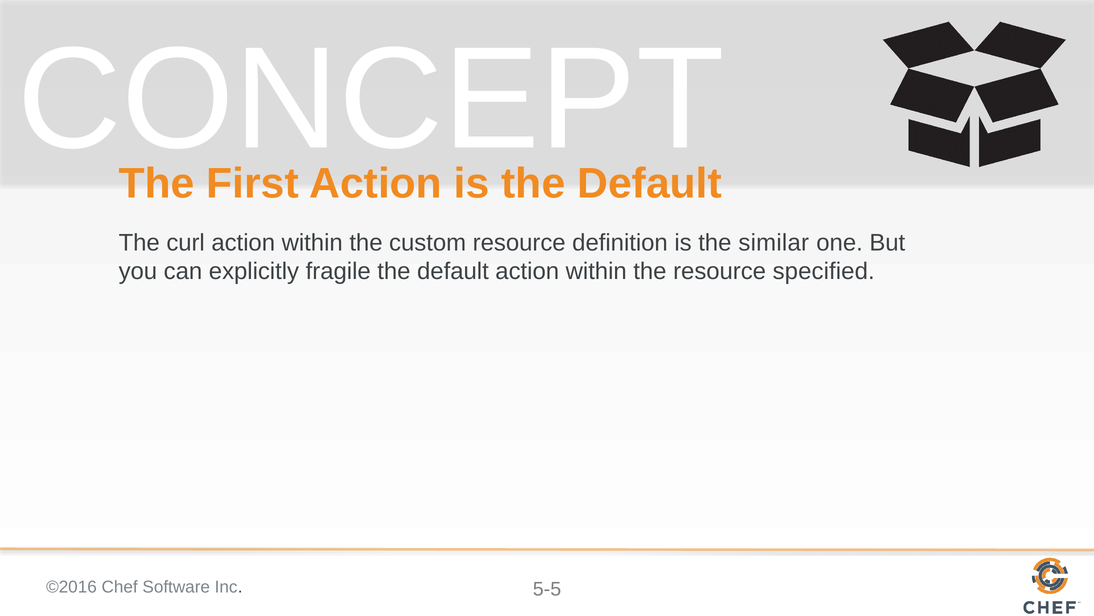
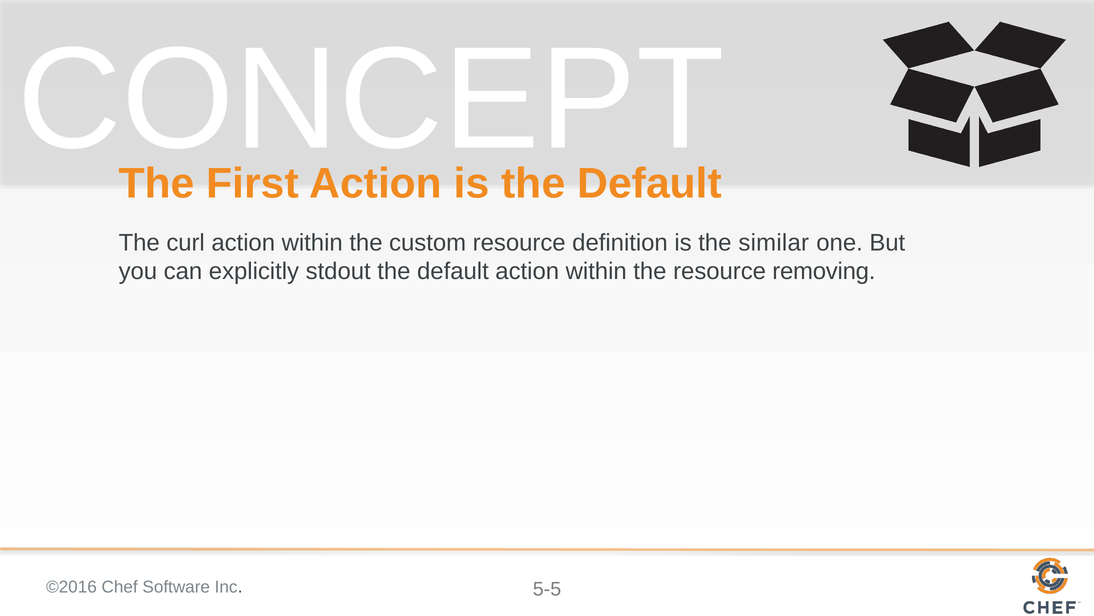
fragile: fragile -> stdout
specified: specified -> removing
